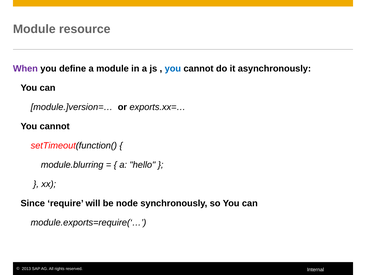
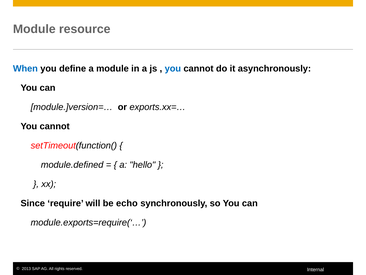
When colour: purple -> blue
module.blurring: module.blurring -> module.defined
node: node -> echo
